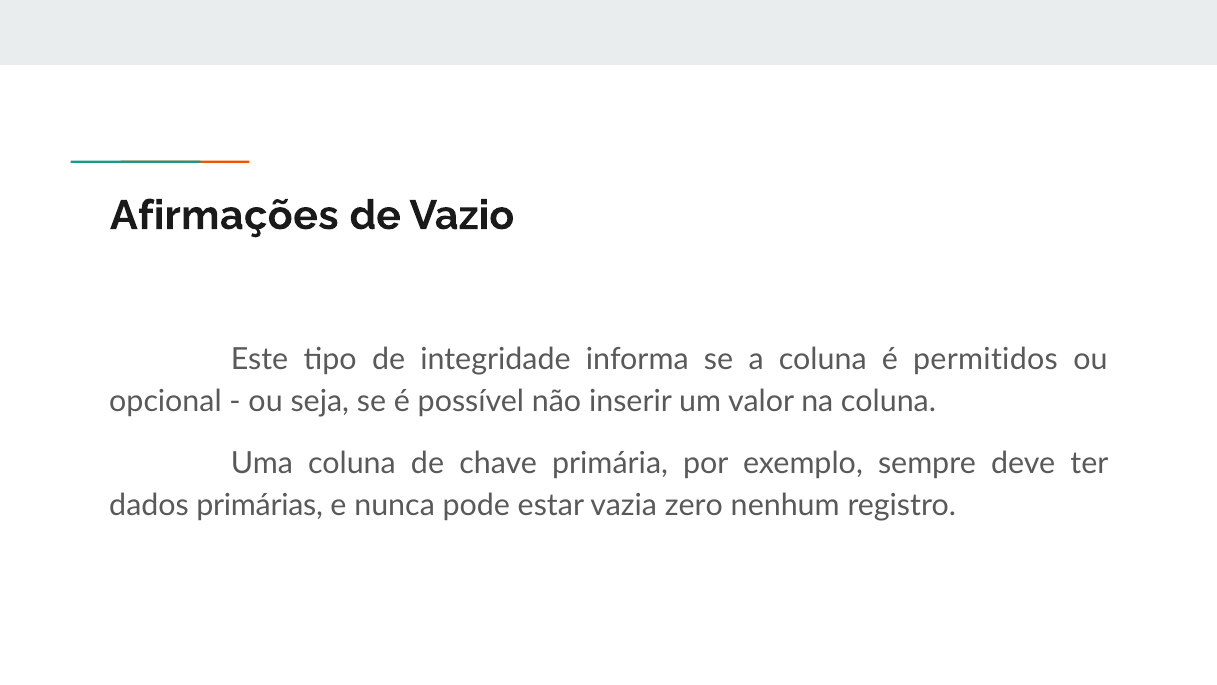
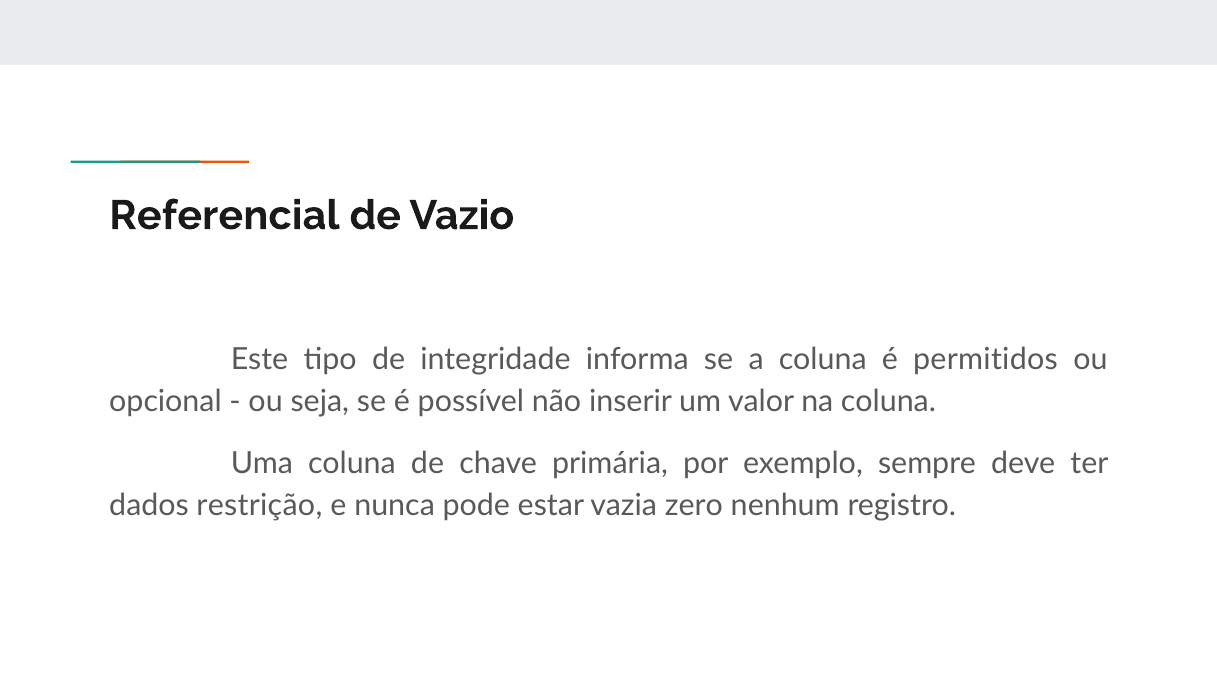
Afirmações: Afirmações -> Referencial
primárias: primárias -> restrição
